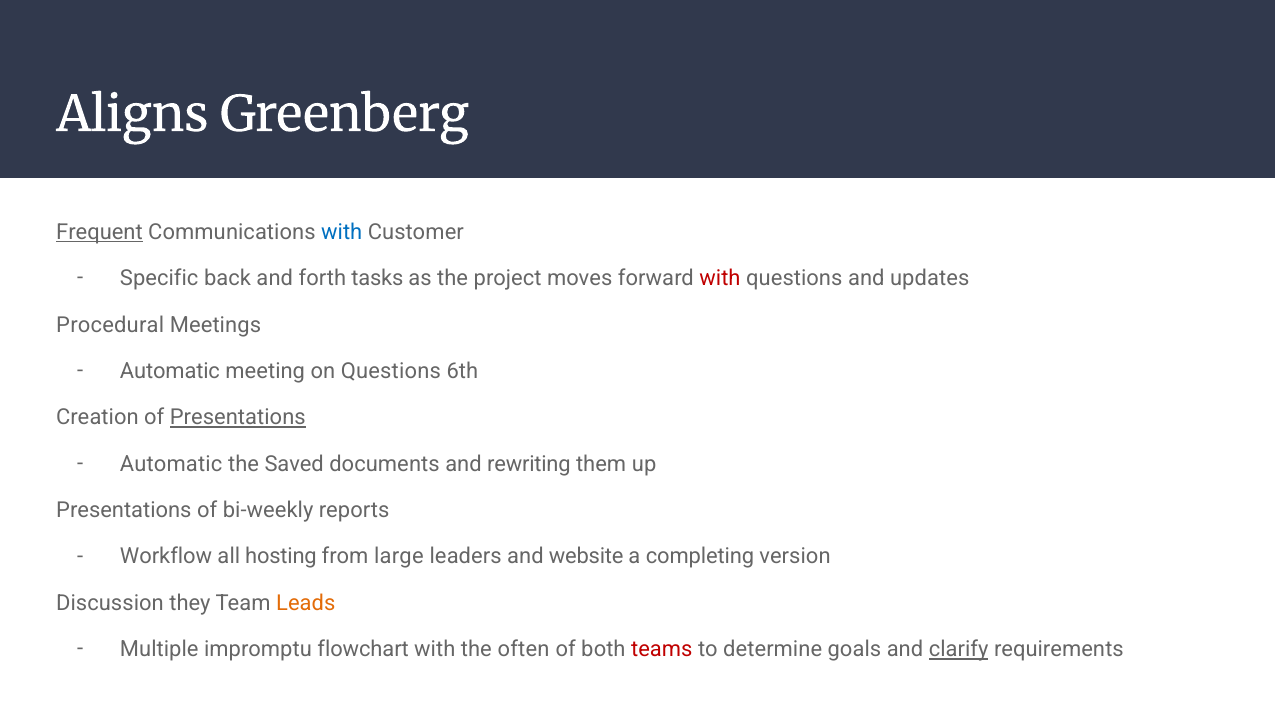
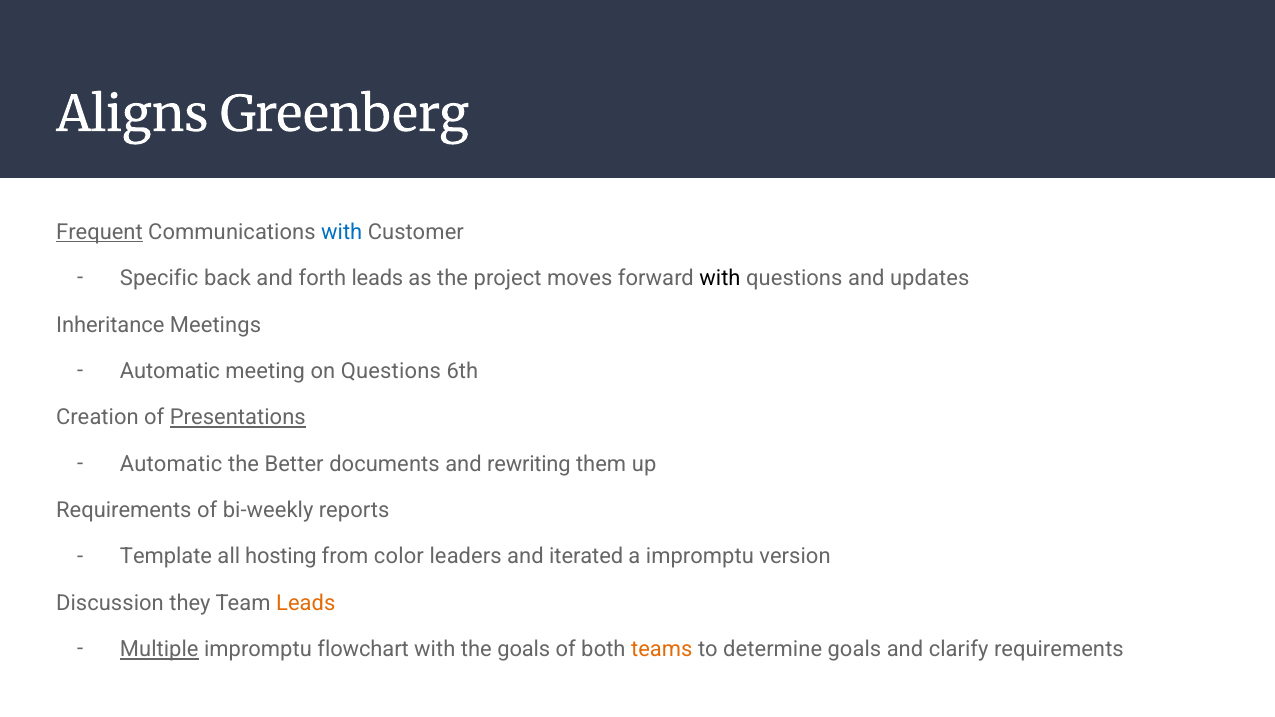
forth tasks: tasks -> leads
with at (720, 279) colour: red -> black
Procedural: Procedural -> Inheritance
Saved: Saved -> Better
Presentations at (124, 511): Presentations -> Requirements
Workflow: Workflow -> Template
large: large -> color
website: website -> iterated
a completing: completing -> impromptu
Multiple underline: none -> present
the often: often -> goals
teams colour: red -> orange
clarify underline: present -> none
